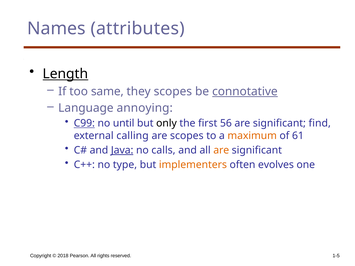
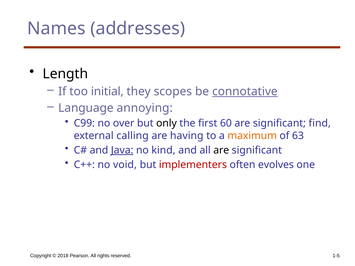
attributes: attributes -> addresses
Length underline: present -> none
same: same -> initial
C99 underline: present -> none
until: until -> over
56: 56 -> 60
are scopes: scopes -> having
61: 61 -> 63
calls: calls -> kind
are at (221, 150) colour: orange -> black
type: type -> void
implementers colour: orange -> red
